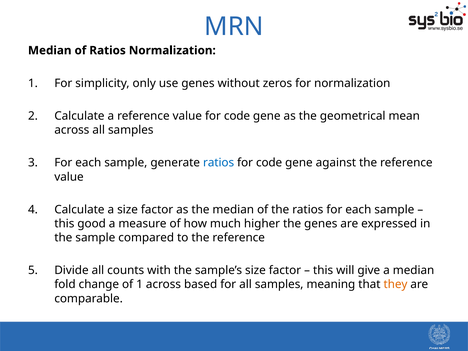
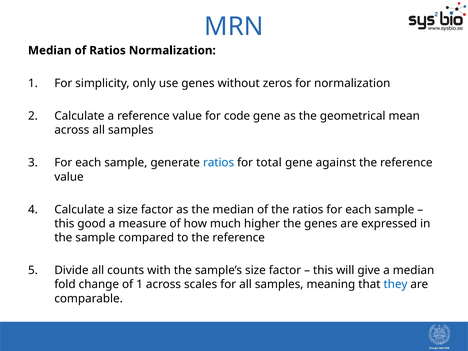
code at (269, 163): code -> total
based: based -> scales
they colour: orange -> blue
